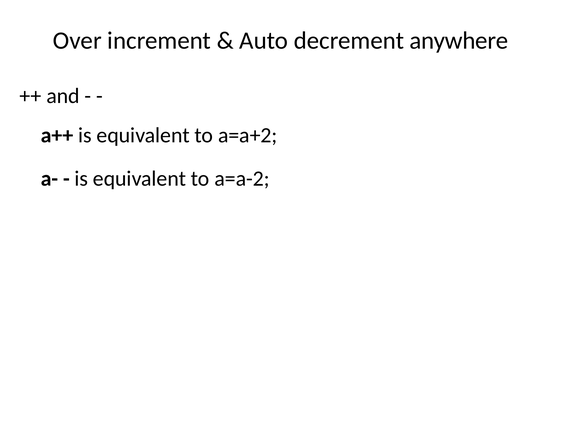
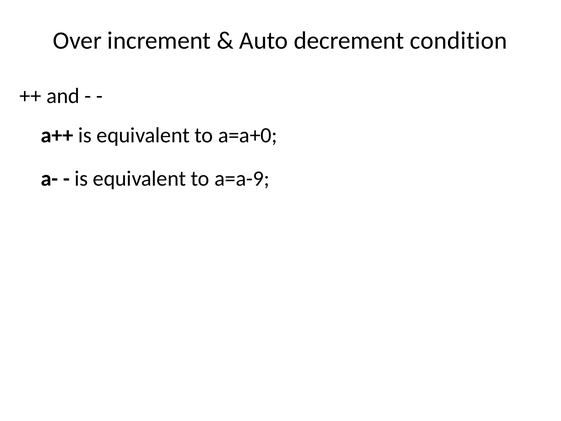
anywhere: anywhere -> condition
a=a+2: a=a+2 -> a=a+0
a=a-2: a=a-2 -> a=a-9
